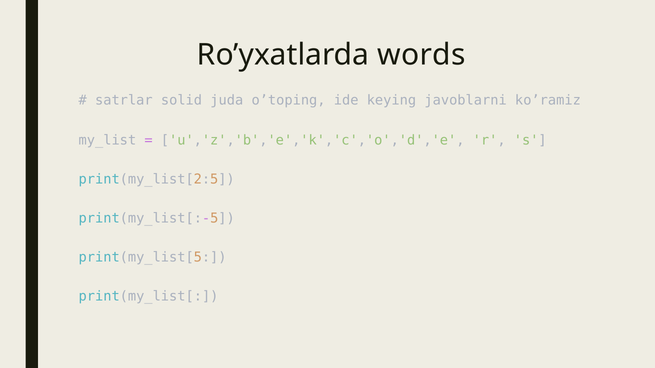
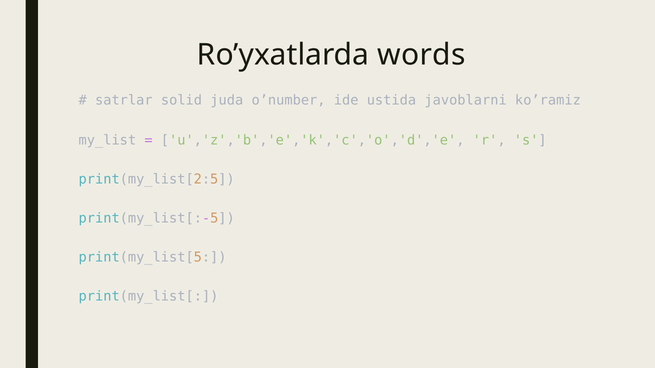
o’toping: o’toping -> o’number
keying: keying -> ustida
